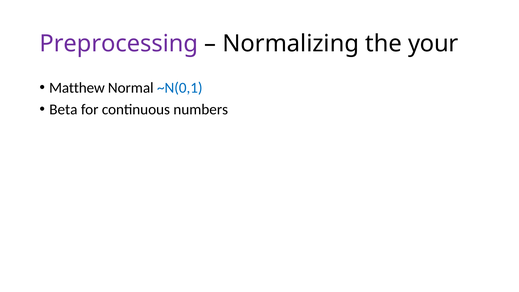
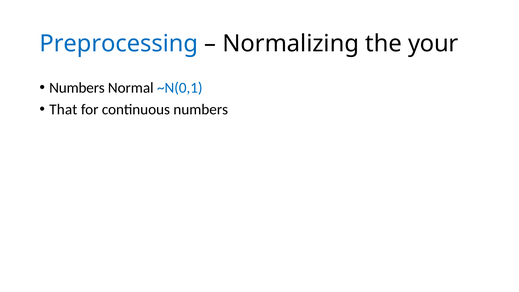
Preprocessing colour: purple -> blue
Matthew at (77, 88): Matthew -> Numbers
Beta: Beta -> That
